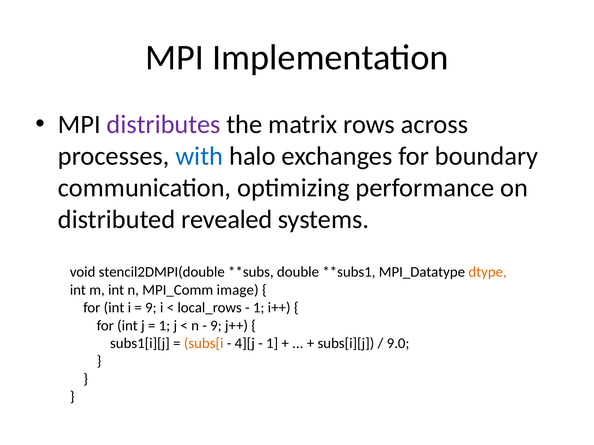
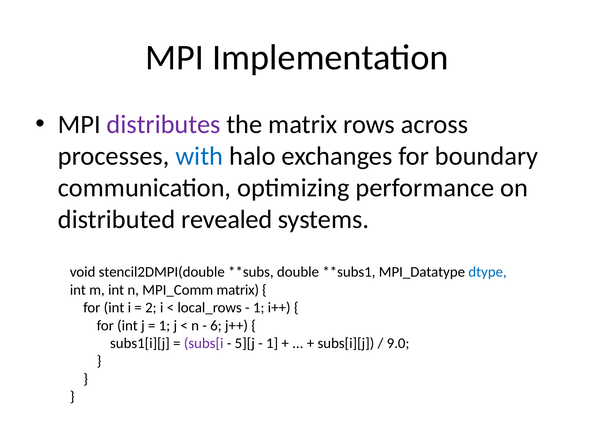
dtype colour: orange -> blue
MPI_Comm image: image -> matrix
9 at (151, 308): 9 -> 2
9 at (216, 326): 9 -> 6
subs[i colour: orange -> purple
4][j: 4][j -> 5][j
